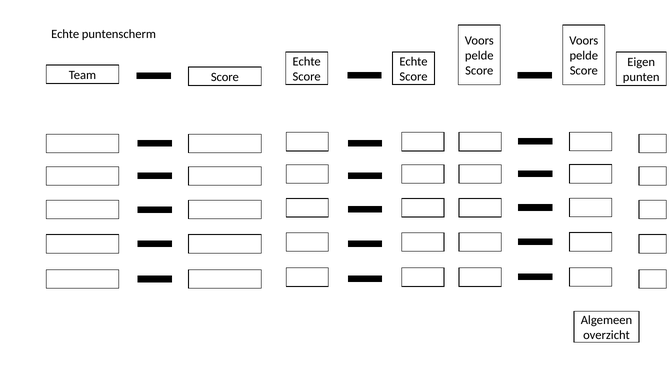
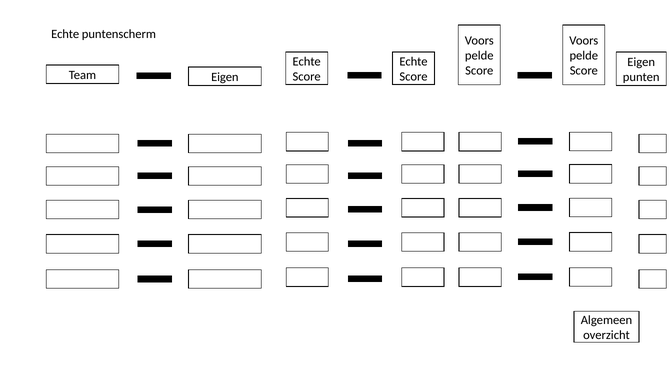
Team Score: Score -> Eigen
